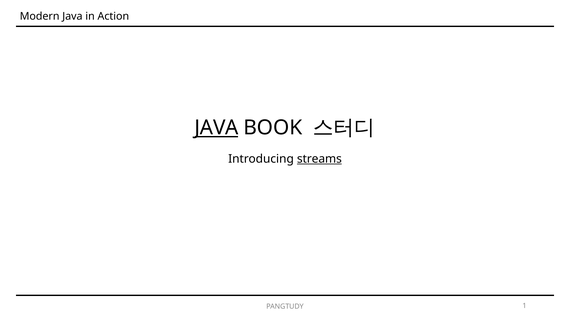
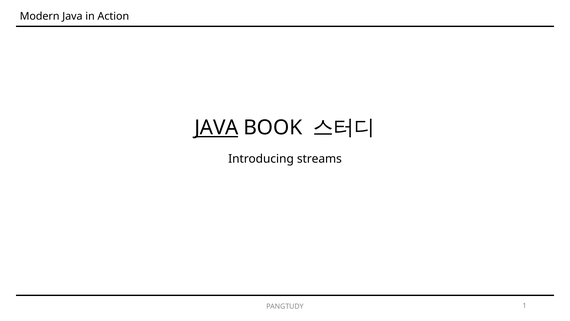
streams underline: present -> none
